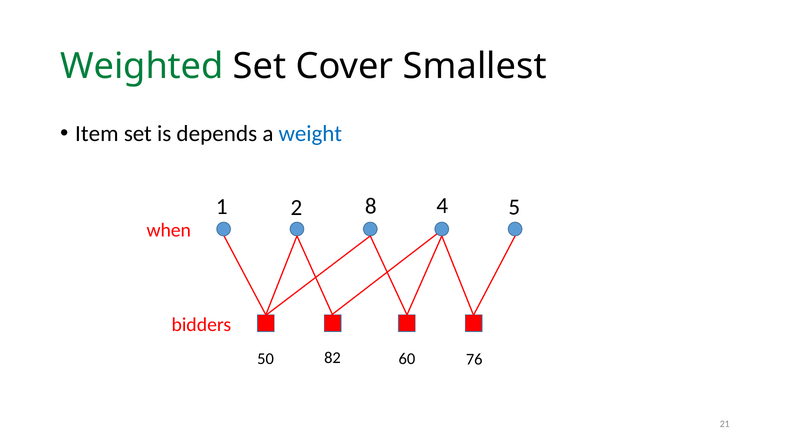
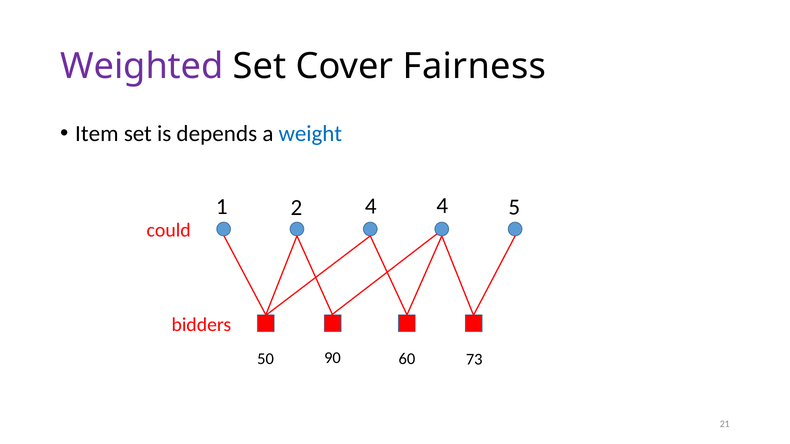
Weighted colour: green -> purple
Smallest: Smallest -> Fairness
2 8: 8 -> 4
when: when -> could
82: 82 -> 90
76: 76 -> 73
